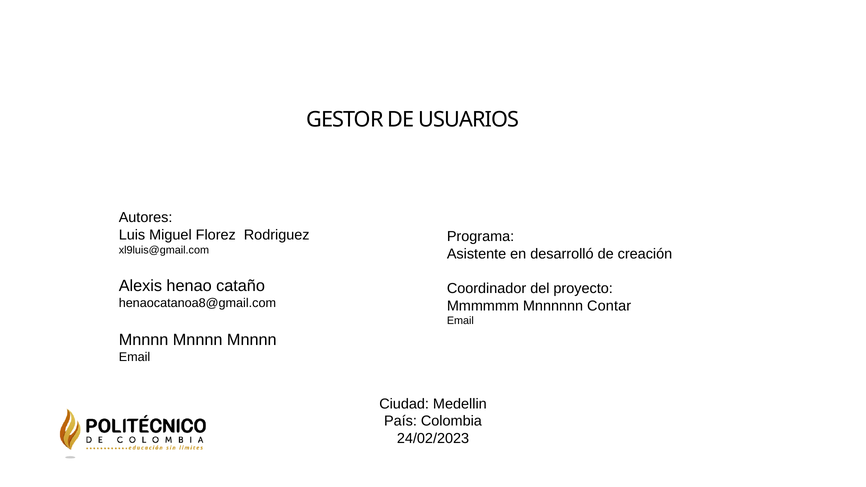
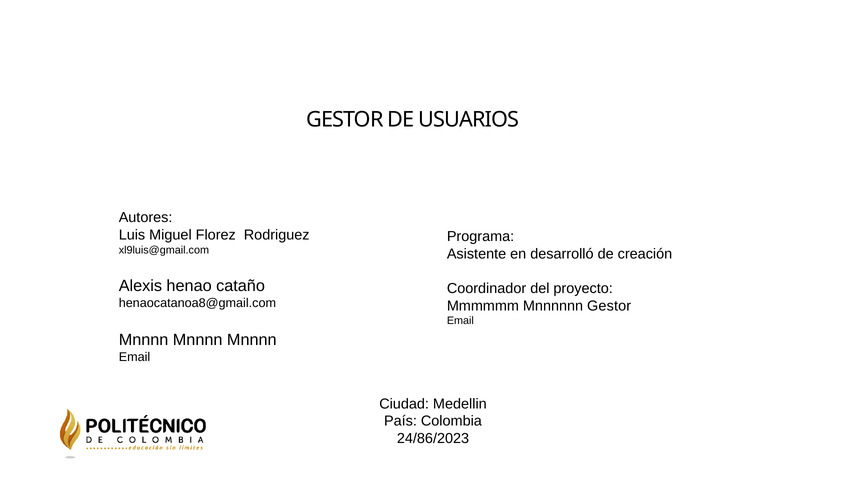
Mnnnnnn Contar: Contar -> Gestor
24/02/2023: 24/02/2023 -> 24/86/2023
